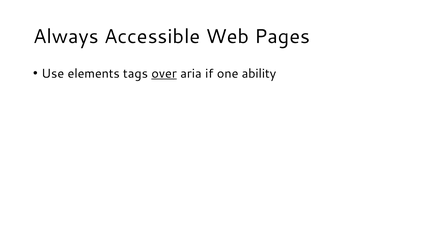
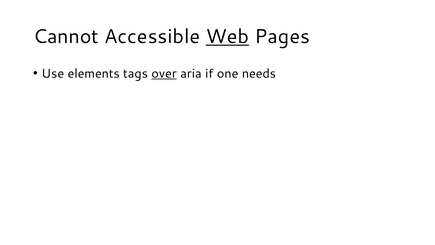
Always: Always -> Cannot
Web underline: none -> present
ability: ability -> needs
